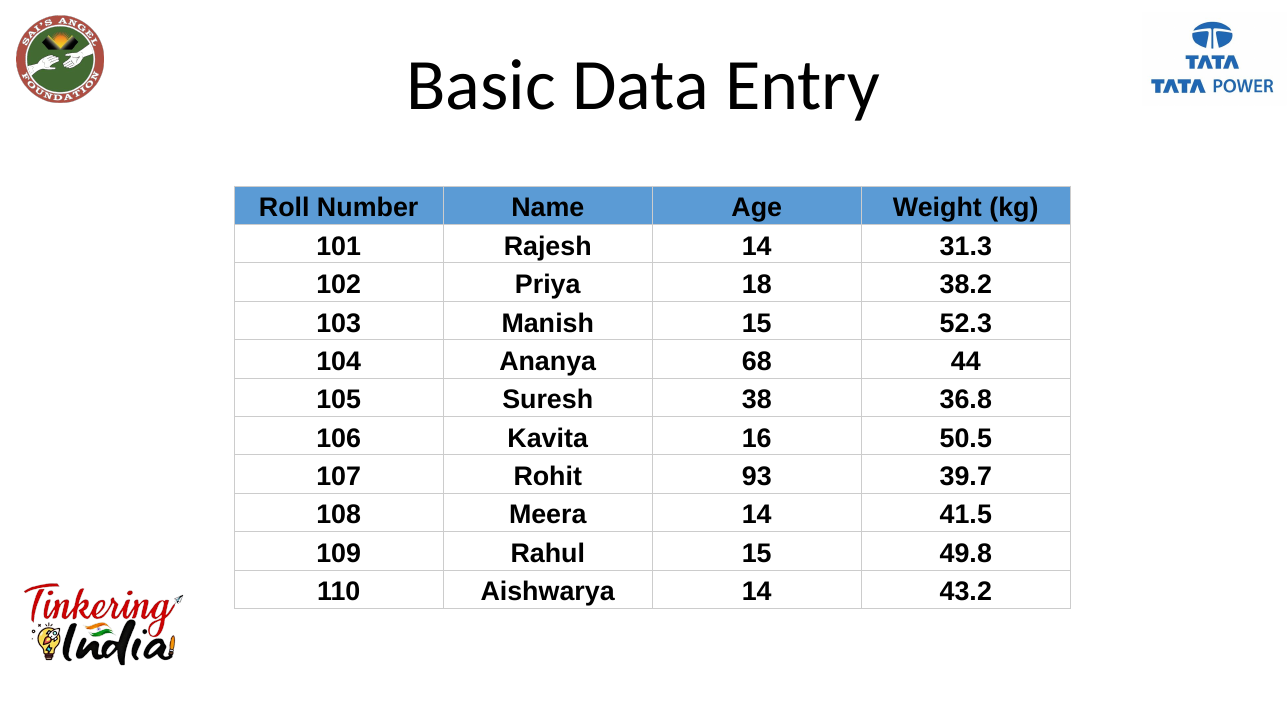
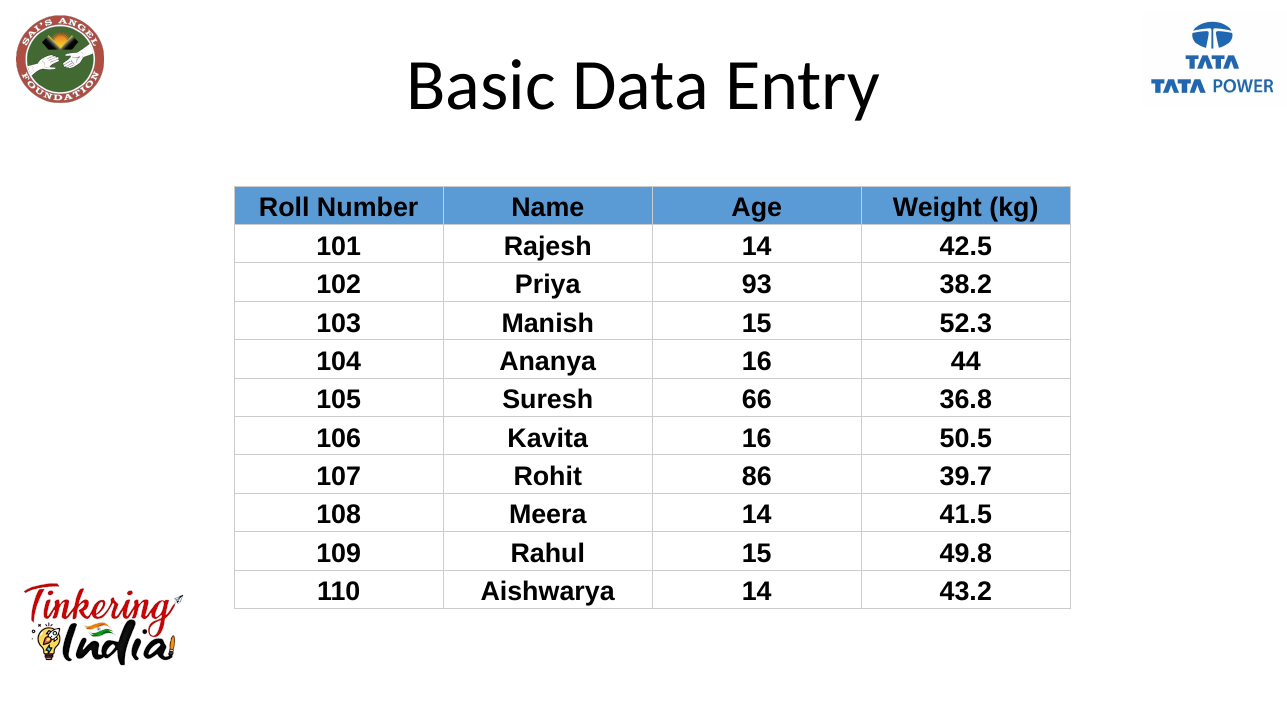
31.3: 31.3 -> 42.5
18: 18 -> 93
Ananya 68: 68 -> 16
38: 38 -> 66
93: 93 -> 86
